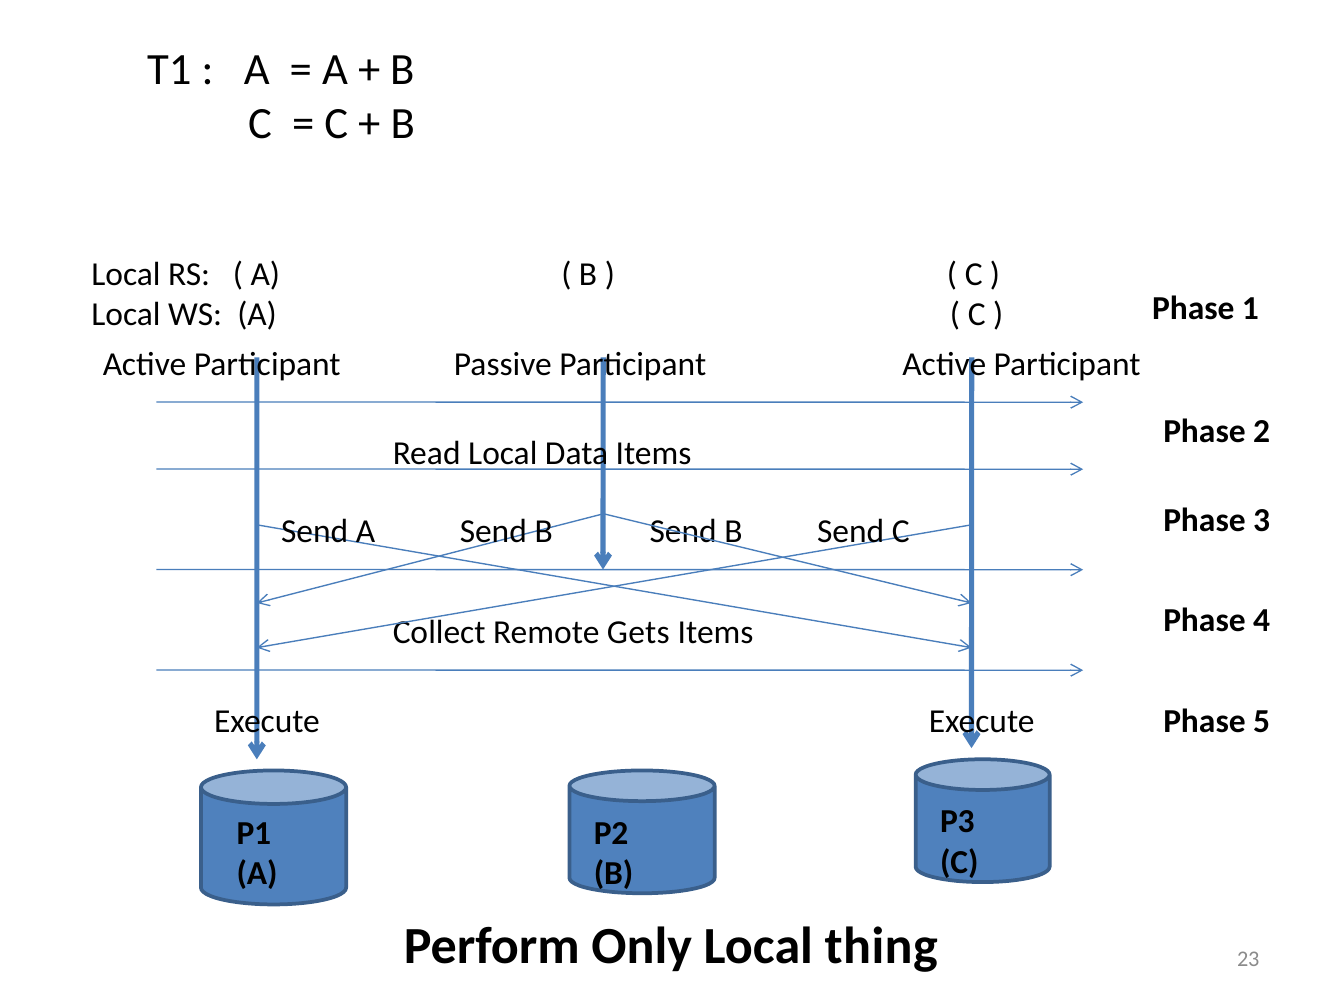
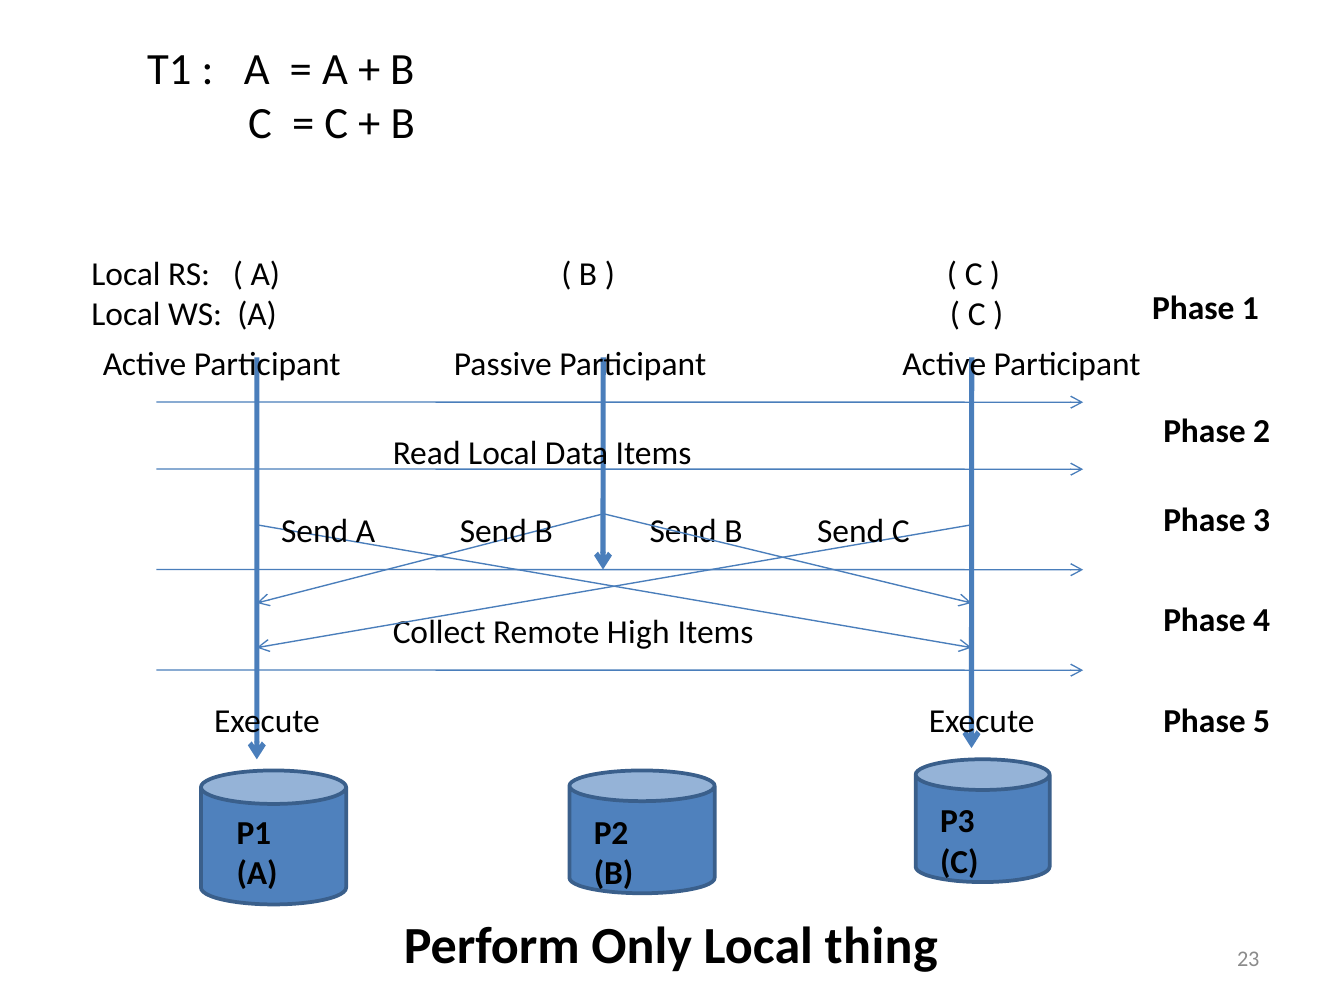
Gets: Gets -> High
